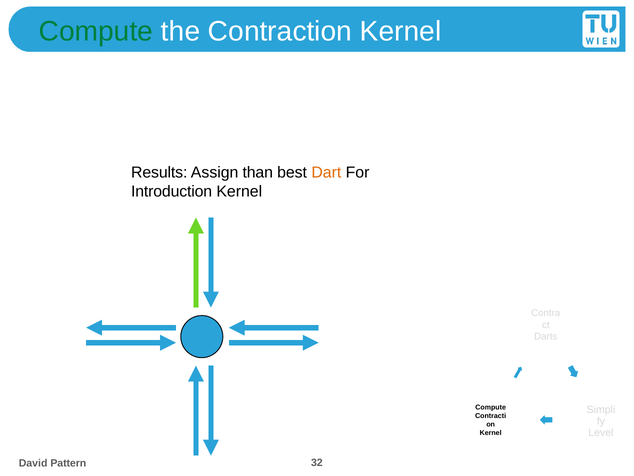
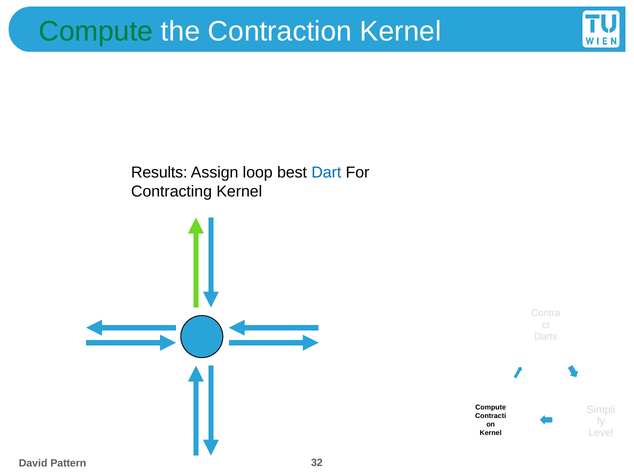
than: than -> loop
Dart colour: orange -> blue
Introduction: Introduction -> Contracting
